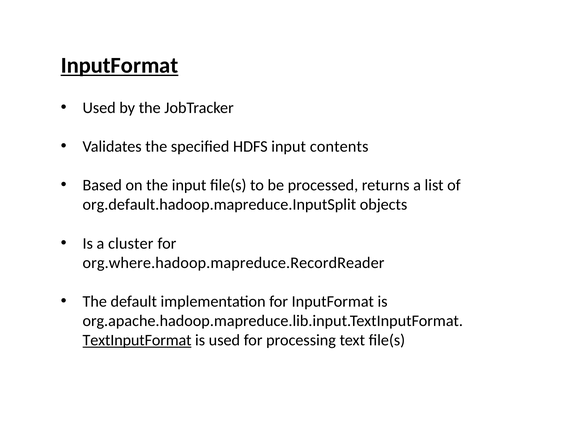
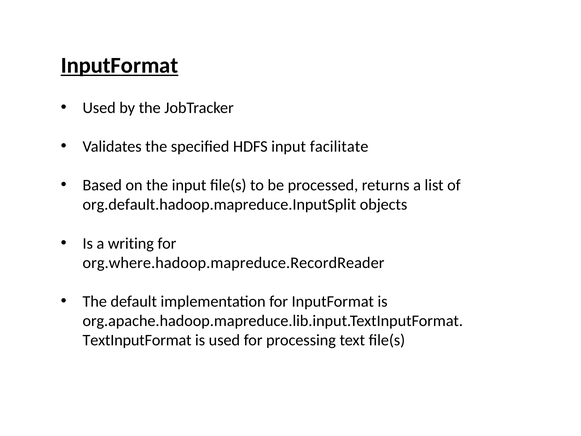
contents: contents -> facilitate
cluster: cluster -> writing
TextInputFormat underline: present -> none
